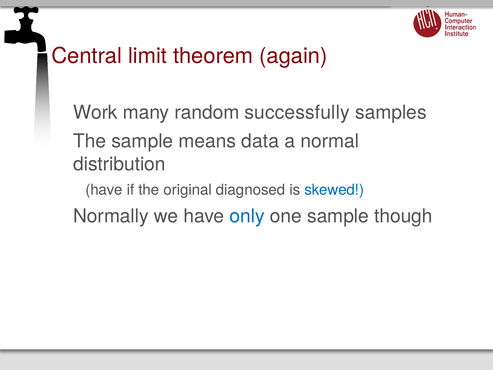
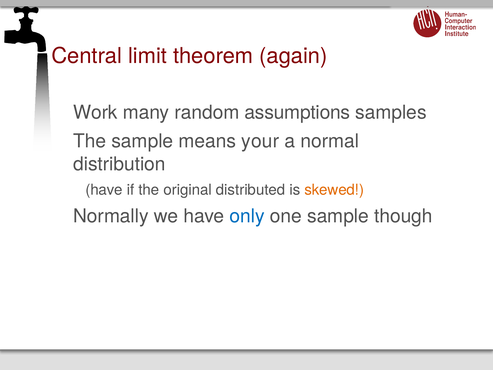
successfully: successfully -> assumptions
data: data -> your
diagnosed: diagnosed -> distributed
skewed colour: blue -> orange
